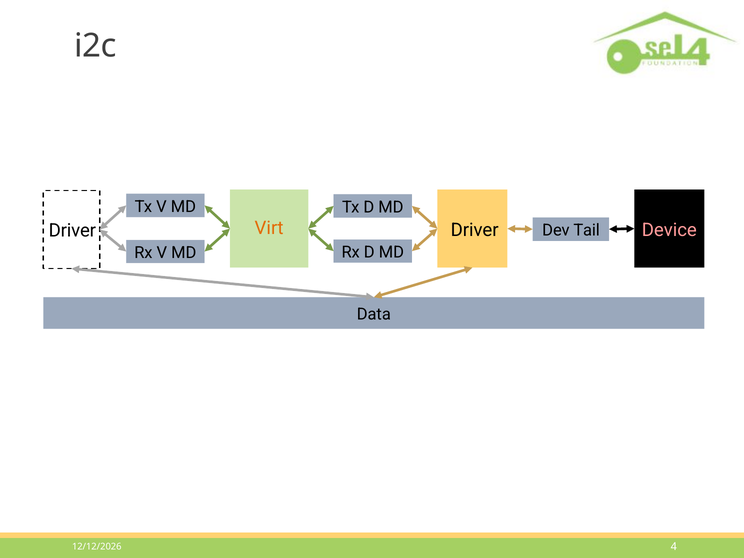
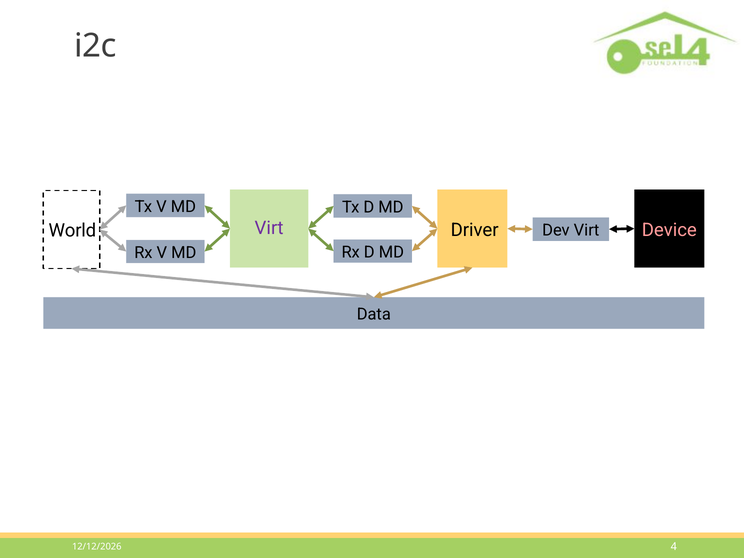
Virt at (269, 228) colour: orange -> purple
Driver at (72, 231): Driver -> World
Dev Tail: Tail -> Virt
